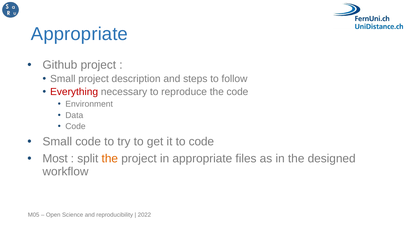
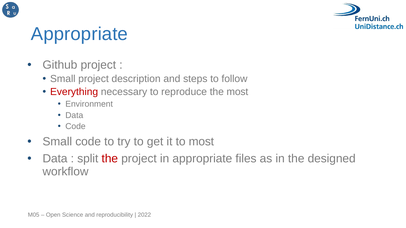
the code: code -> most
to code: code -> most
Most at (55, 159): Most -> Data
the at (110, 159) colour: orange -> red
